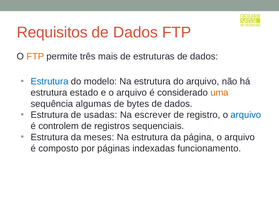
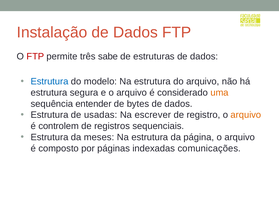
Requisitos: Requisitos -> Instalação
FTP at (35, 56) colour: orange -> red
mais: mais -> sabe
estado: estado -> segura
algumas: algumas -> entender
arquivo at (246, 115) colour: blue -> orange
funcionamento: funcionamento -> comunicações
